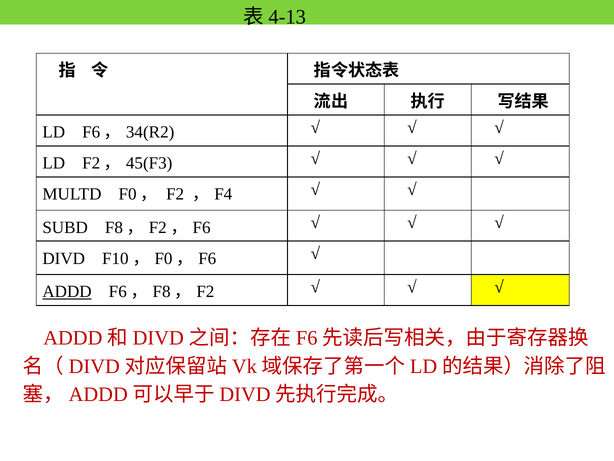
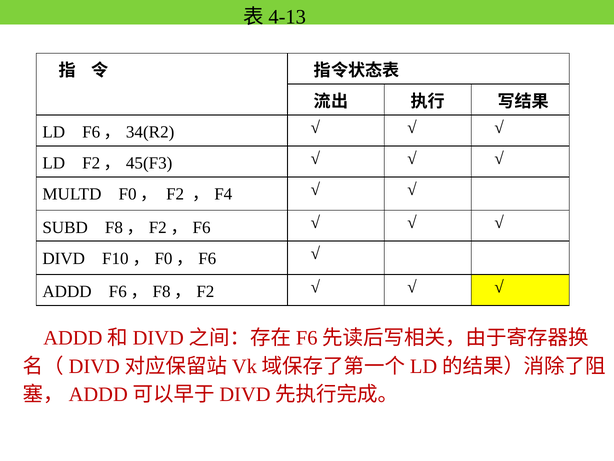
ADDD underline: present -> none
